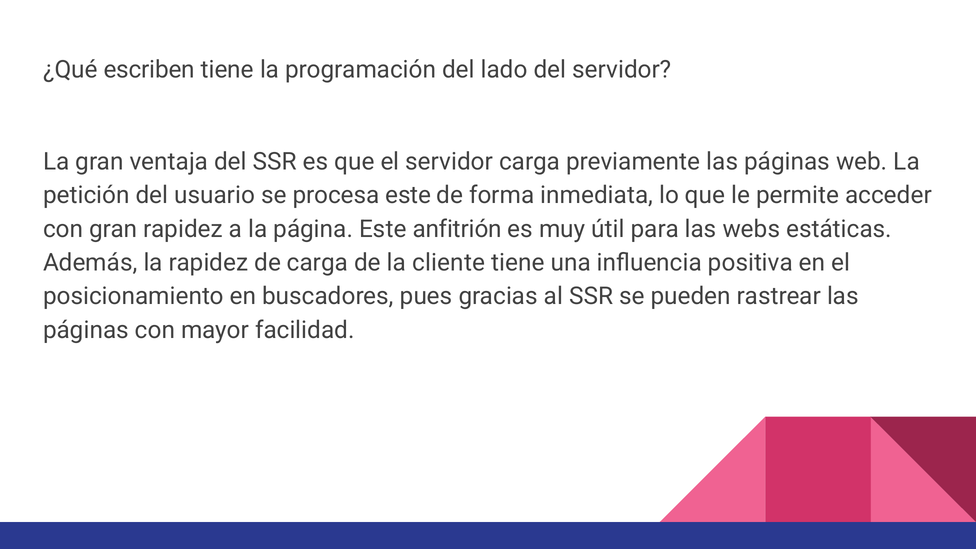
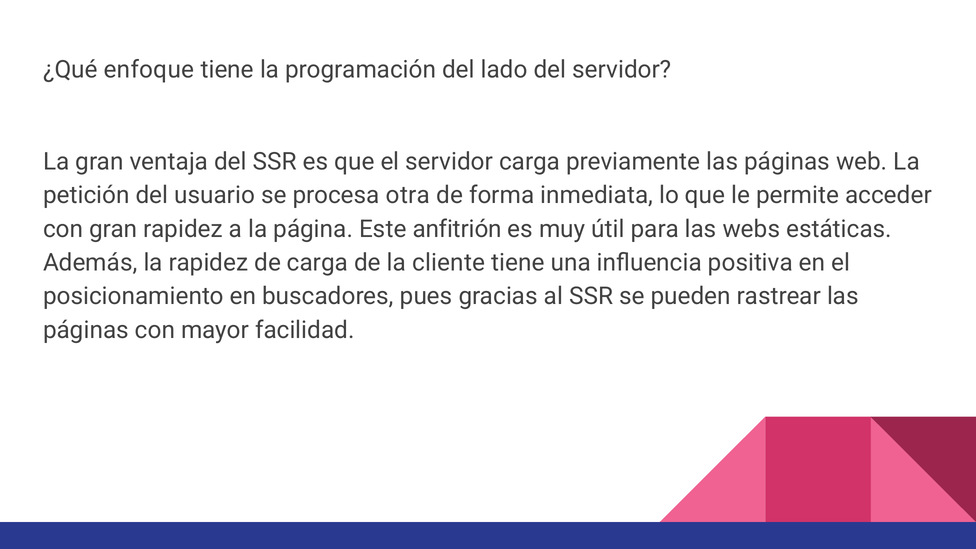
escriben: escriben -> enfoque
procesa este: este -> otra
